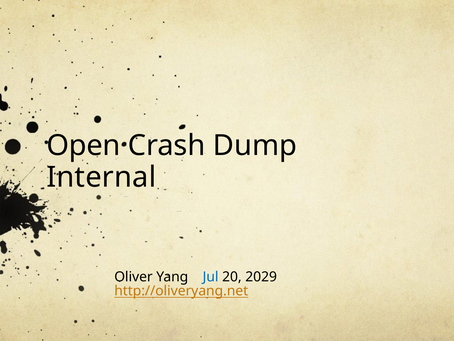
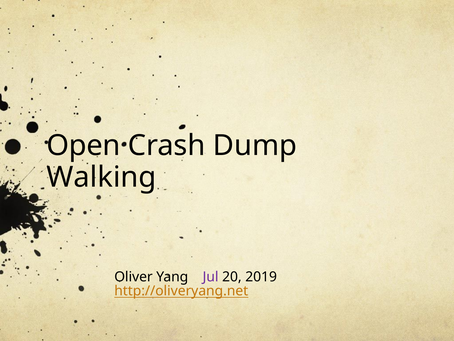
Internal: Internal -> Walking
Jul colour: blue -> purple
2029: 2029 -> 2019
